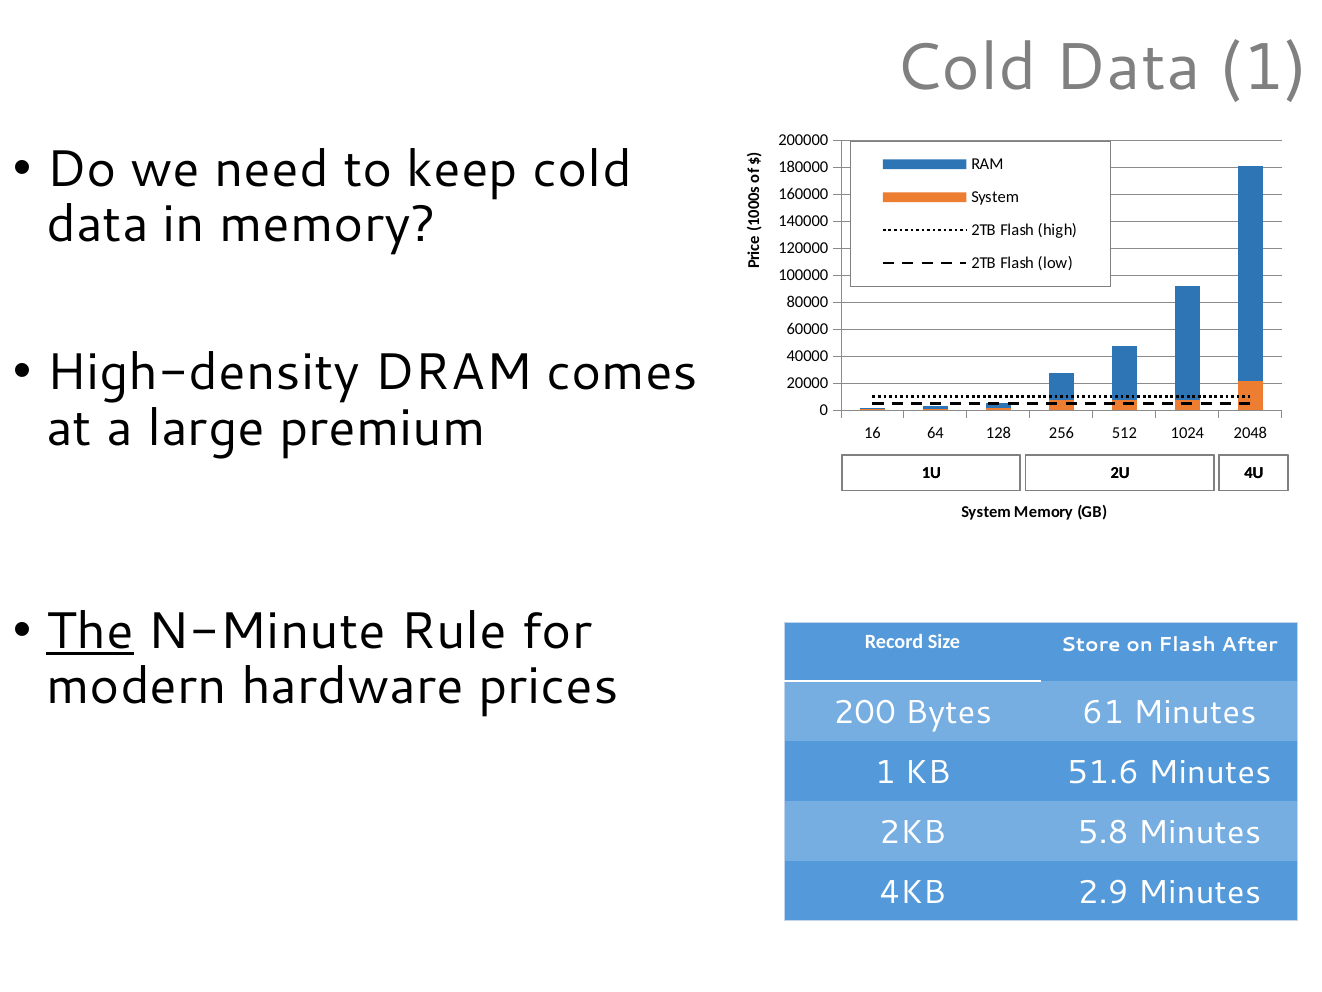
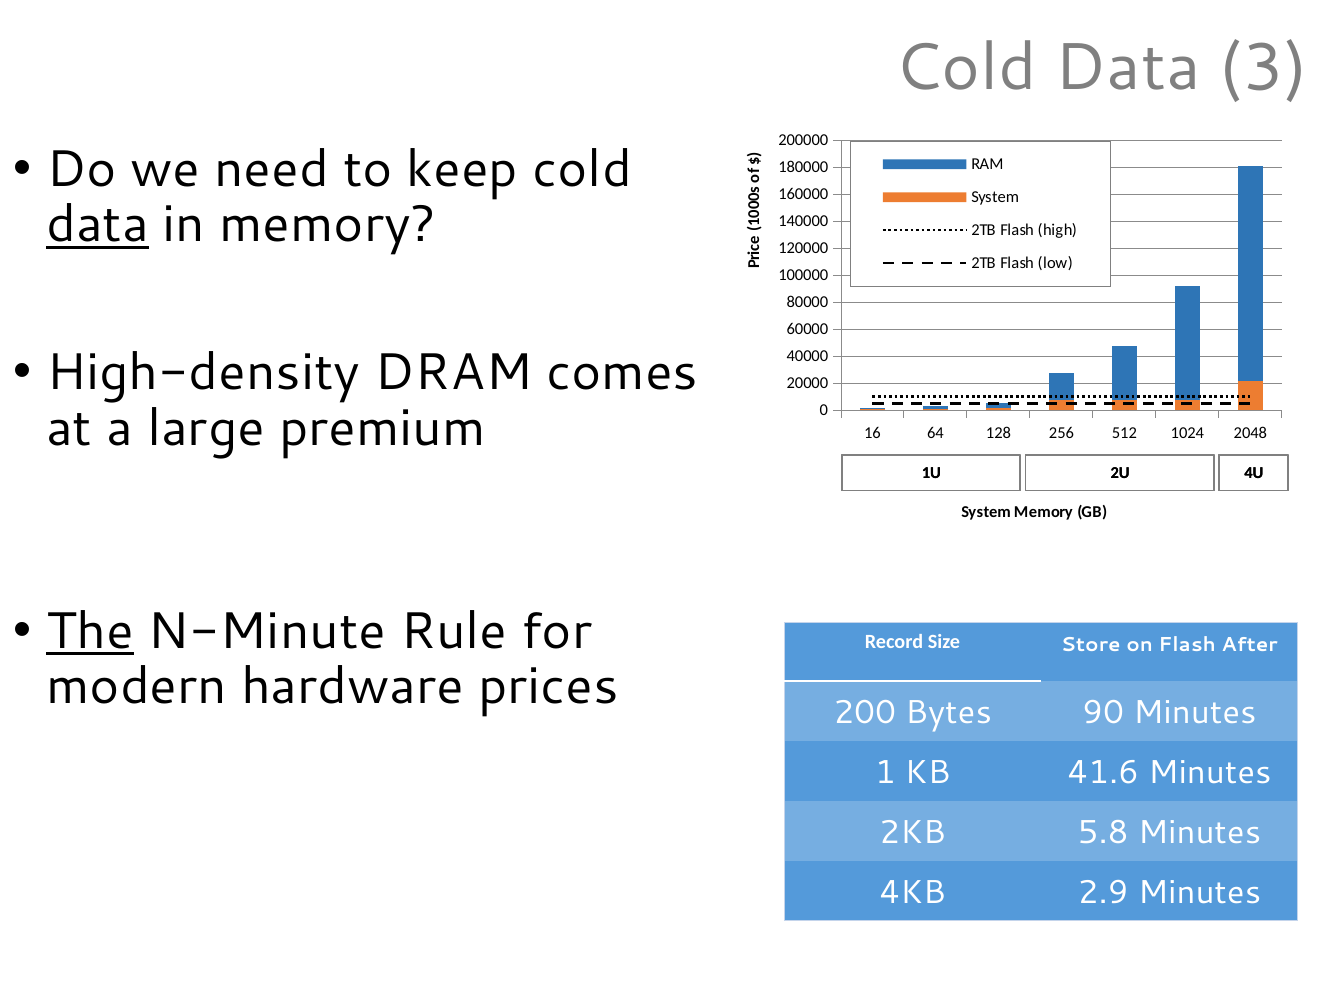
Data 1: 1 -> 3
data at (98, 225) underline: none -> present
61: 61 -> 90
51.6: 51.6 -> 41.6
